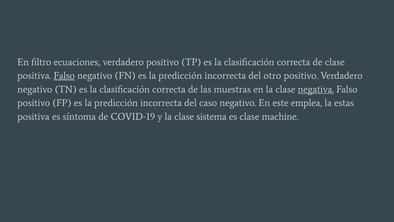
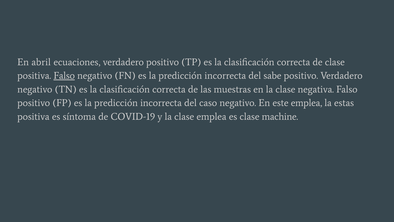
filtro: filtro -> abril
otro: otro -> sabe
negativa underline: present -> none
clase sistema: sistema -> emplea
